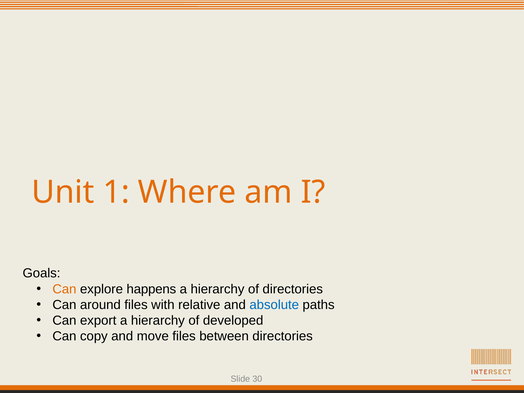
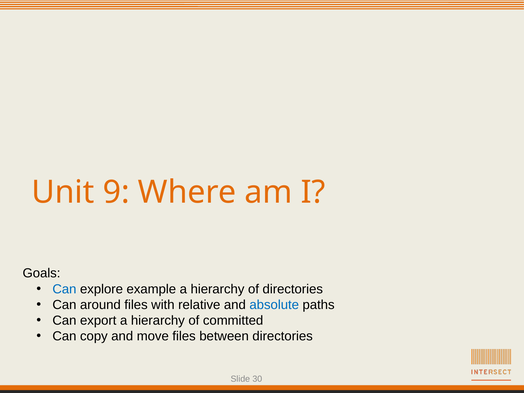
1: 1 -> 9
Can at (64, 289) colour: orange -> blue
happens: happens -> example
developed: developed -> committed
